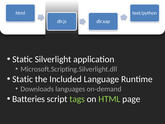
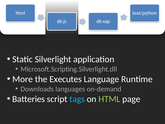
Static at (23, 79): Static -> More
Included: Included -> Executes
tags colour: light green -> light blue
